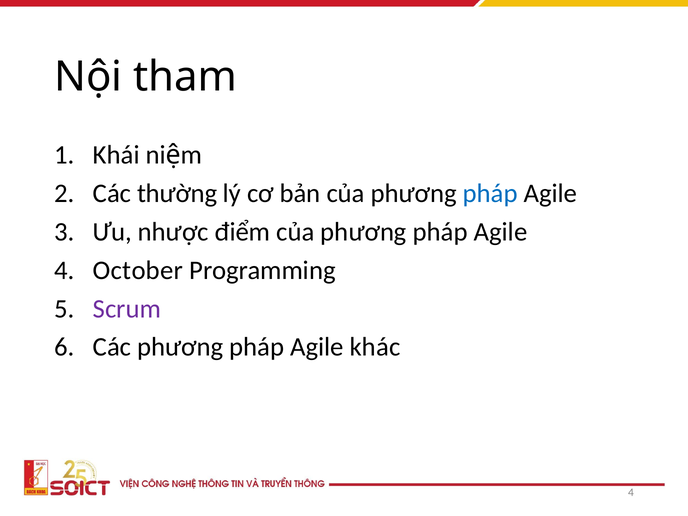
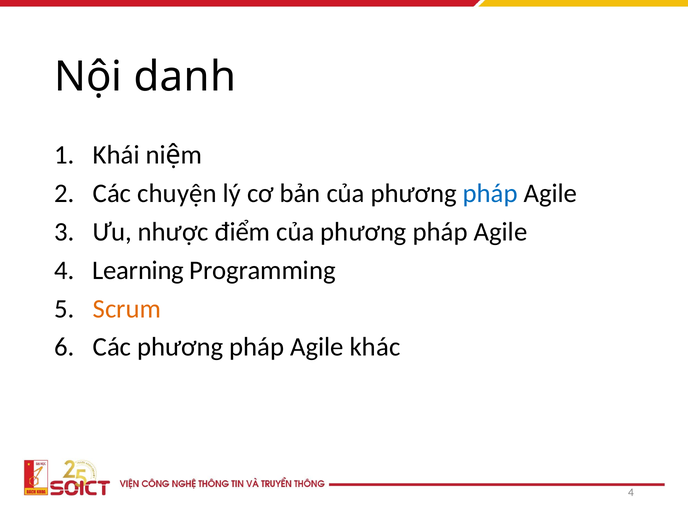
tham: tham -> danh
thường: thường -> chuyện
October: October -> Learning
Scrum colour: purple -> orange
